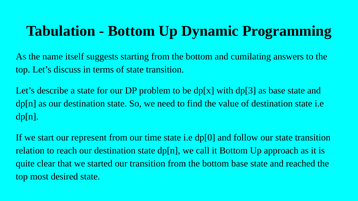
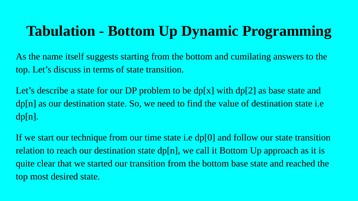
dp[3: dp[3 -> dp[2
represent: represent -> technique
